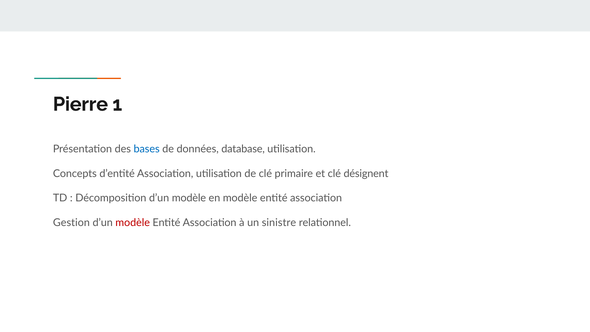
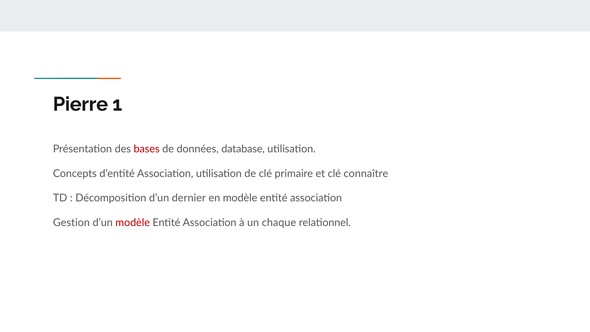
bases colour: blue -> red
désignent: désignent -> connaître
Décomposition d’un modèle: modèle -> dernier
sinistre: sinistre -> chaque
